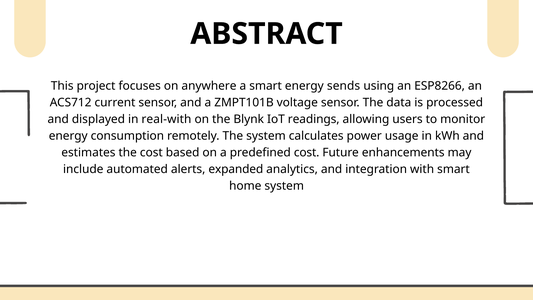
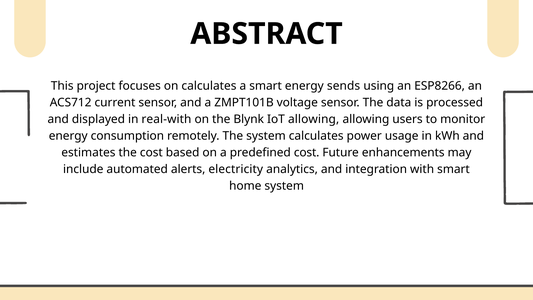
on anywhere: anywhere -> calculates
IoT readings: readings -> allowing
expanded: expanded -> electricity
